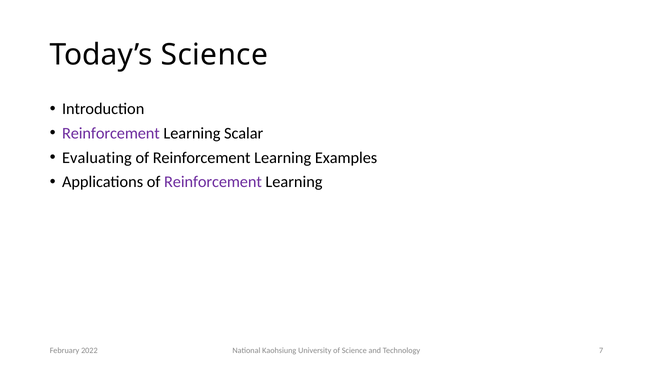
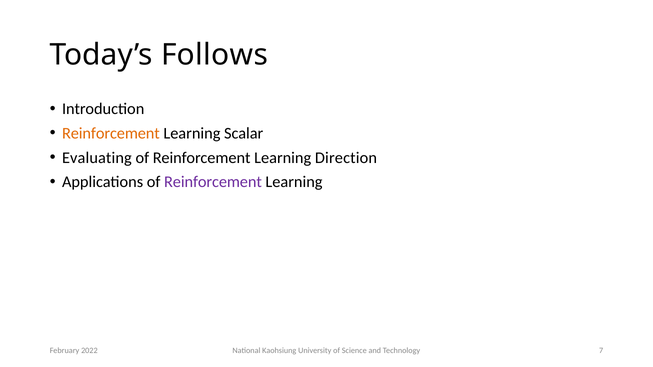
Today’s Science: Science -> Follows
Reinforcement at (111, 133) colour: purple -> orange
Examples: Examples -> Direction
